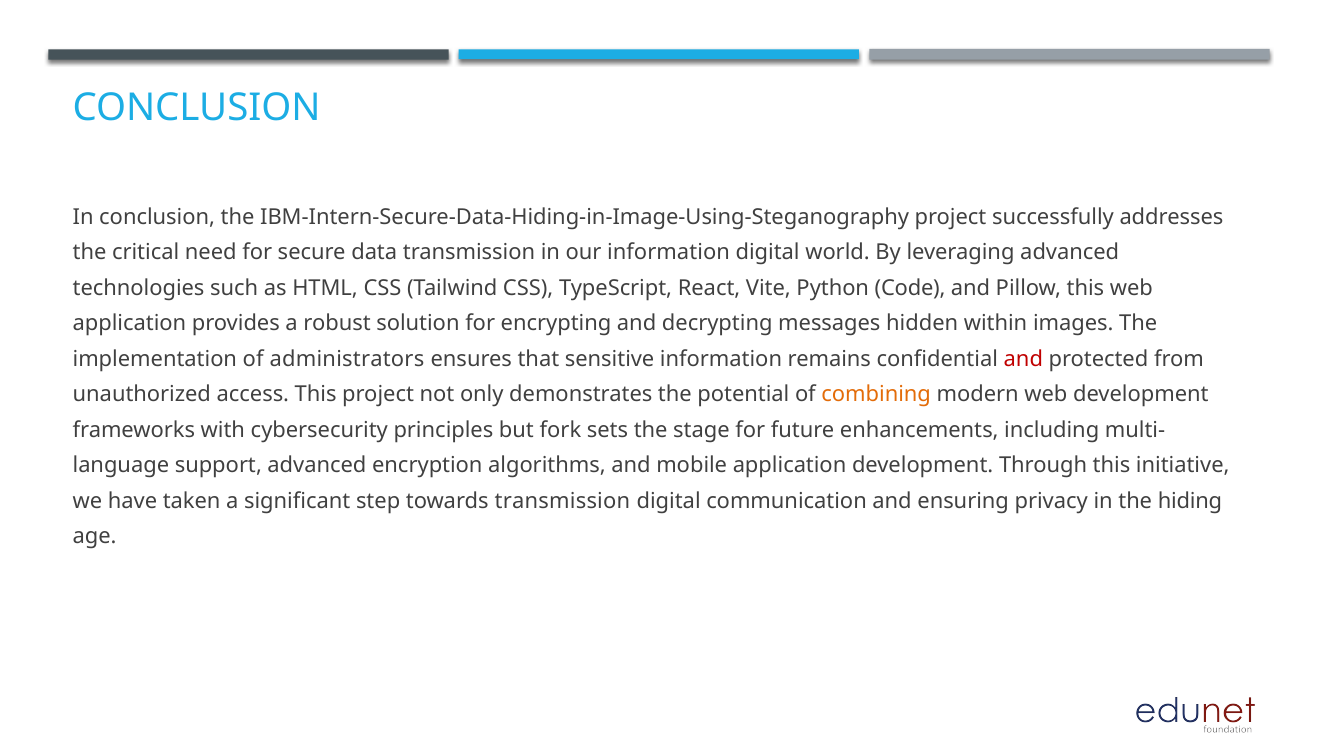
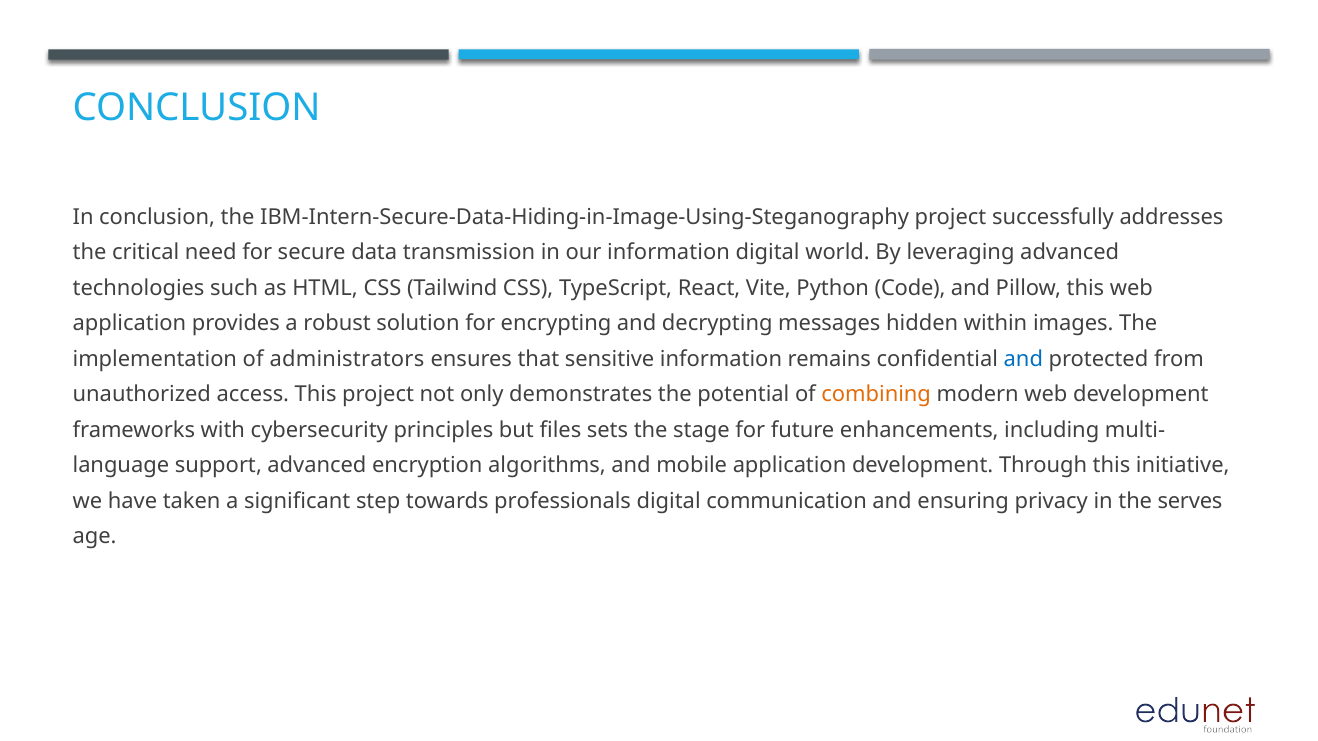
and at (1023, 359) colour: red -> blue
fork: fork -> files
towards transmission: transmission -> professionals
hiding: hiding -> serves
